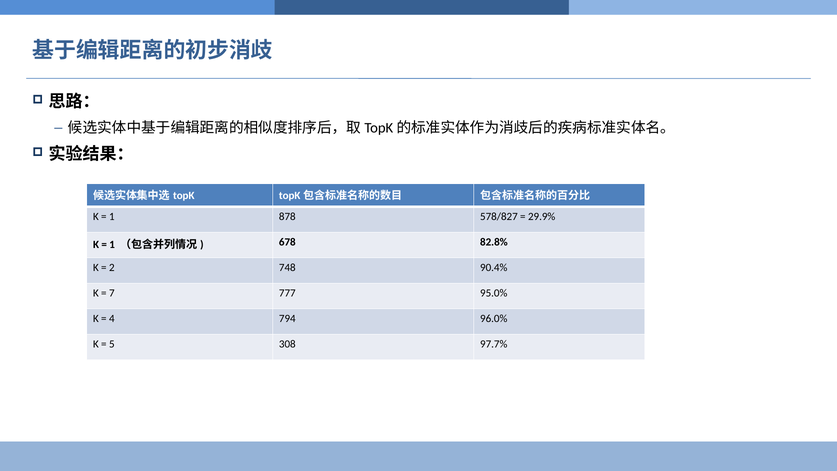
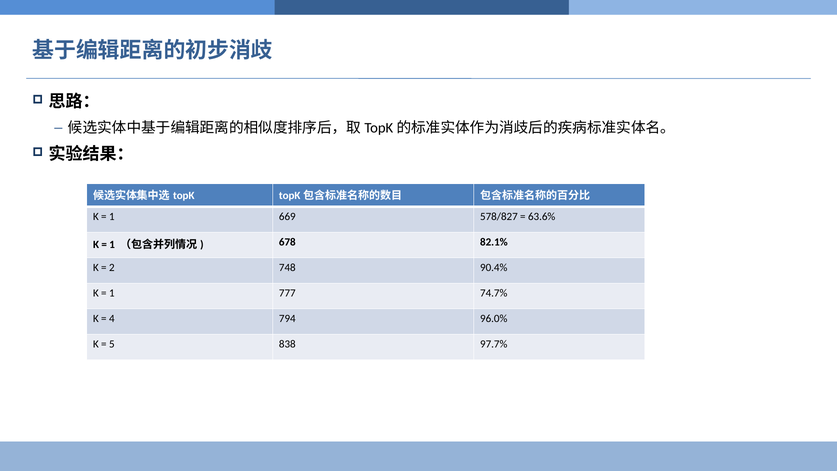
878: 878 -> 669
29.9%: 29.9% -> 63.6%
82.8%: 82.8% -> 82.1%
7 at (112, 293): 7 -> 1
95.0%: 95.0% -> 74.7%
308: 308 -> 838
